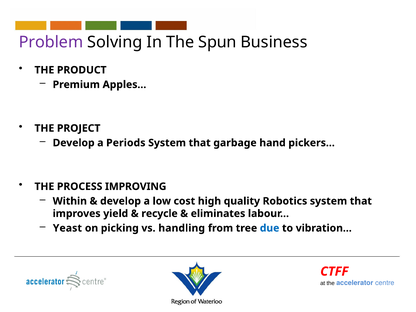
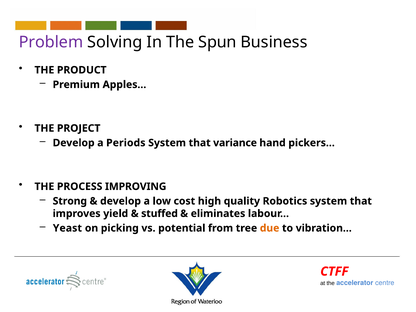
garbage: garbage -> variance
Within: Within -> Strong
recycle: recycle -> stuffed
handling: handling -> potential
due colour: blue -> orange
